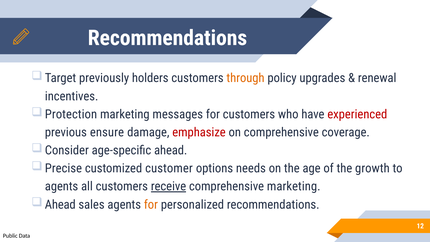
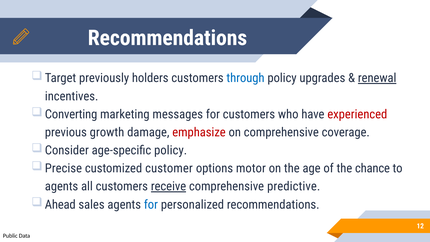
through colour: orange -> blue
renewal underline: none -> present
Protection: Protection -> Converting
ensure: ensure -> growth
age-specific ahead: ahead -> policy
needs: needs -> motor
growth: growth -> chance
comprehensive marketing: marketing -> predictive
for at (151, 204) colour: orange -> blue
